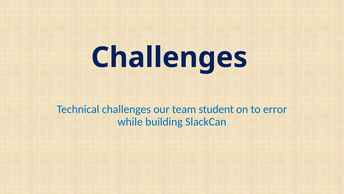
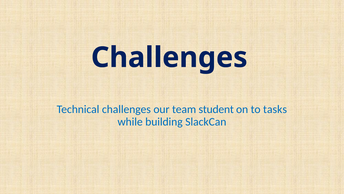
error: error -> tasks
